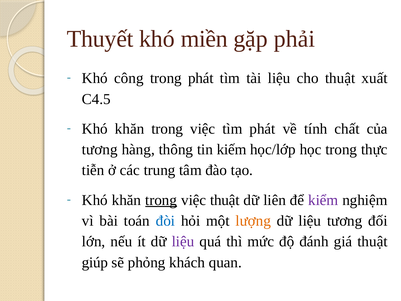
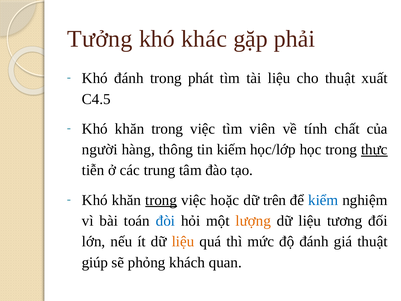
Thuyết: Thuyết -> Tưởng
miền: miền -> khác
Khó công: công -> đánh
tìm phát: phát -> viên
tương at (100, 149): tương -> người
thực underline: none -> present
việc thuật: thuật -> hoặc
liên: liên -> trên
kiểm colour: purple -> blue
liệu at (183, 241) colour: purple -> orange
